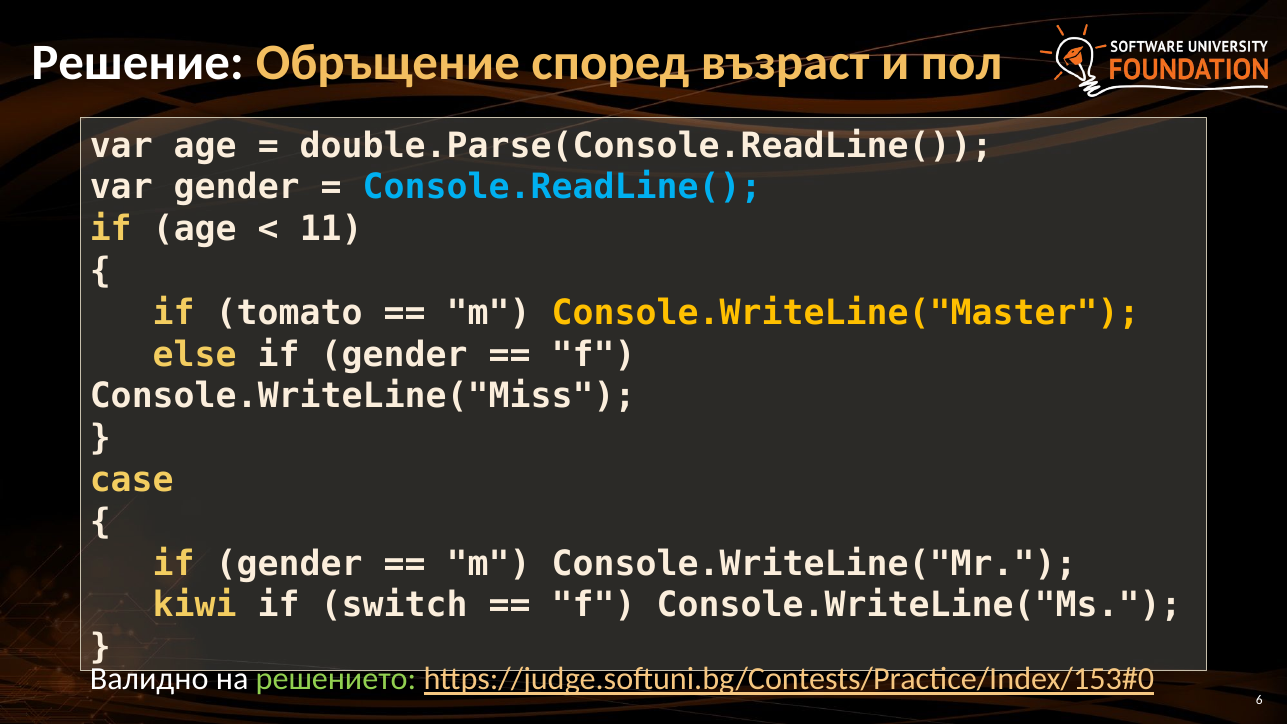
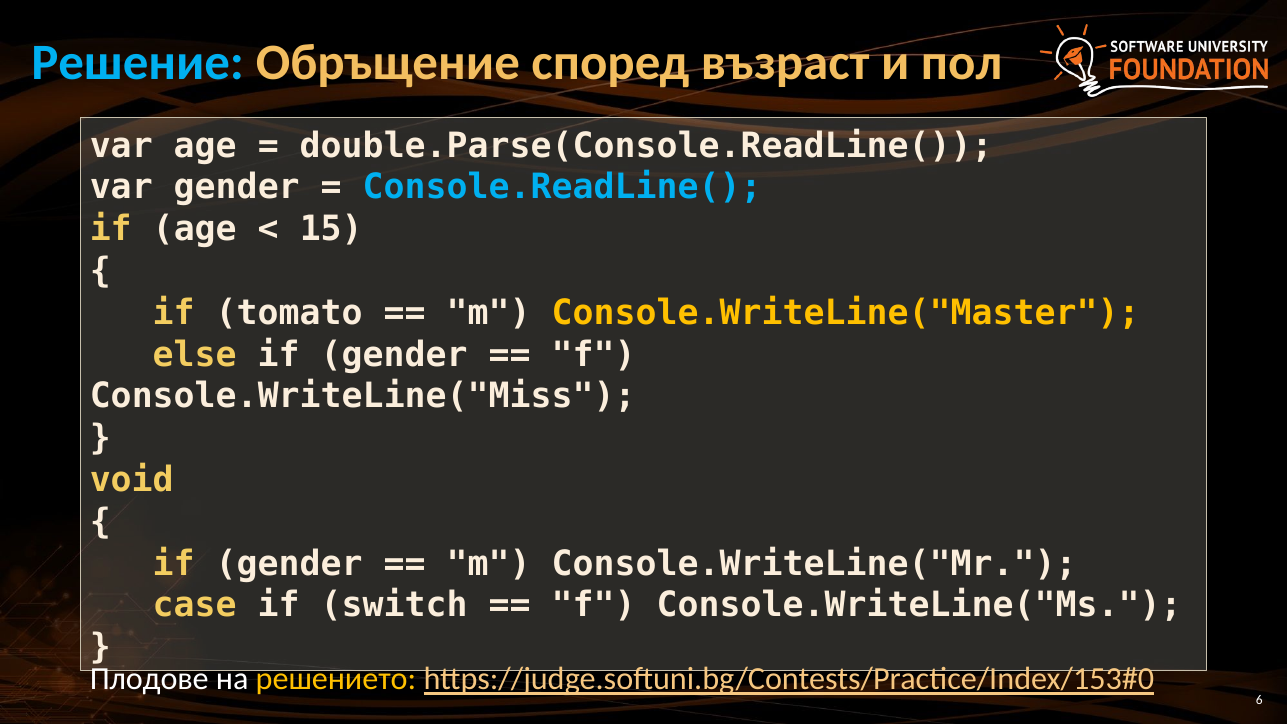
Решение colour: white -> light blue
11: 11 -> 15
case: case -> void
kiwi: kiwi -> case
Валидно: Валидно -> Плодове
решението colour: light green -> yellow
